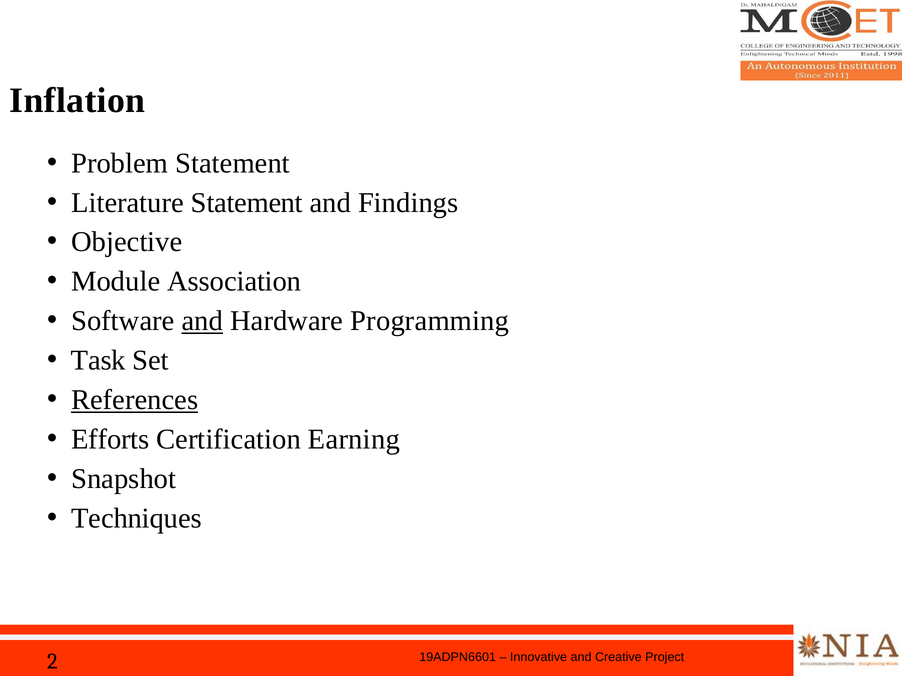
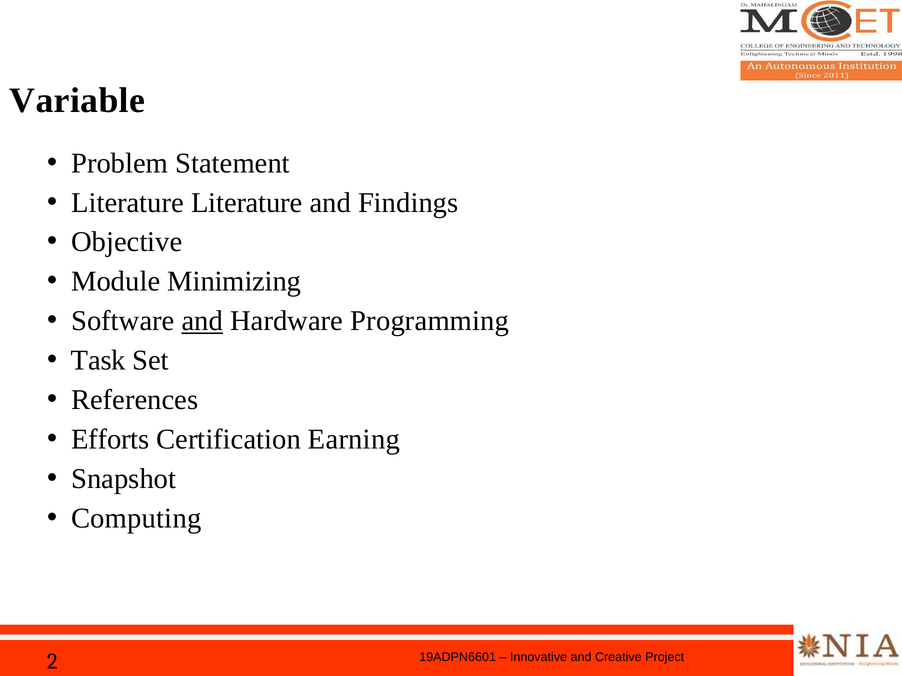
Inflation: Inflation -> Variable
Literature Statement: Statement -> Literature
Association: Association -> Minimizing
References underline: present -> none
Techniques: Techniques -> Computing
